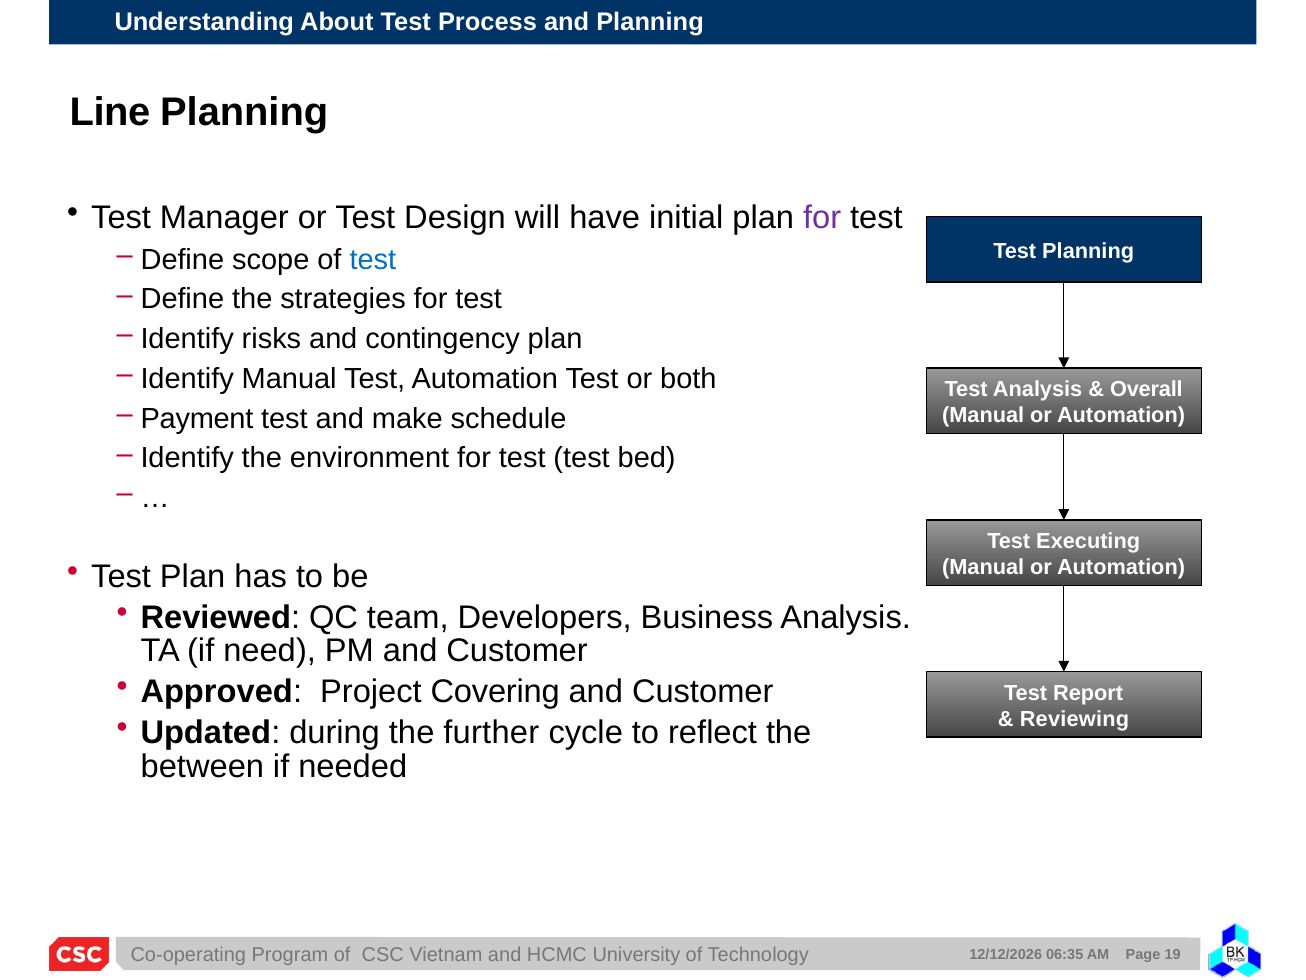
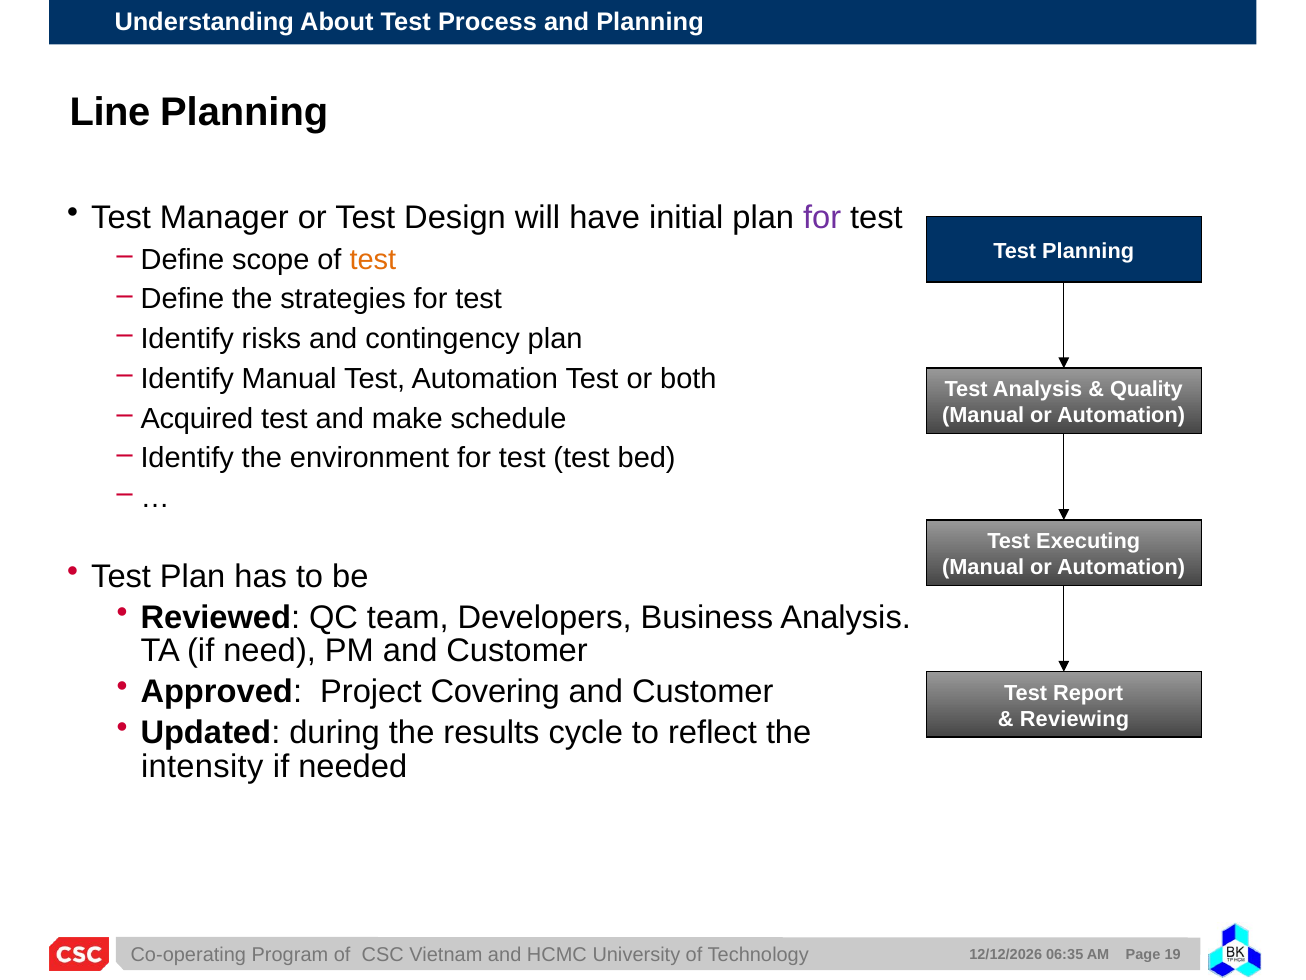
test at (373, 259) colour: blue -> orange
Overall: Overall -> Quality
Payment: Payment -> Acquired
further: further -> results
between: between -> intensity
